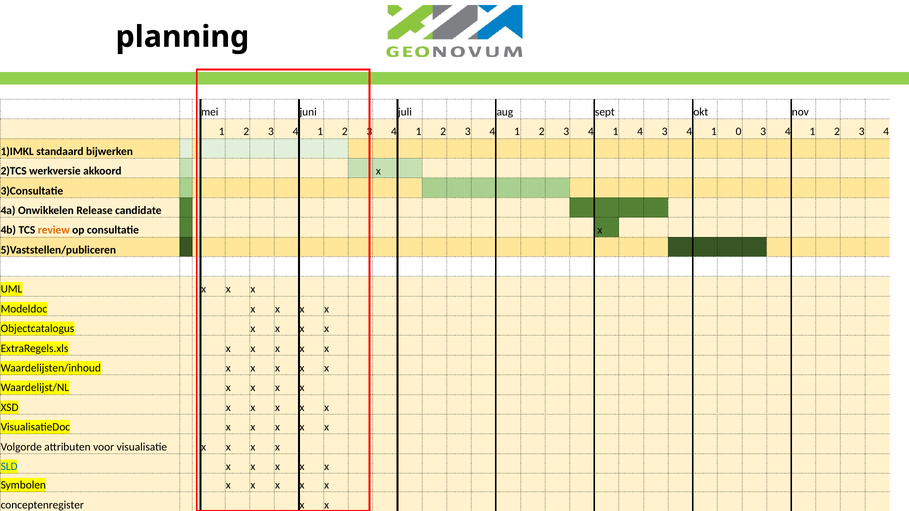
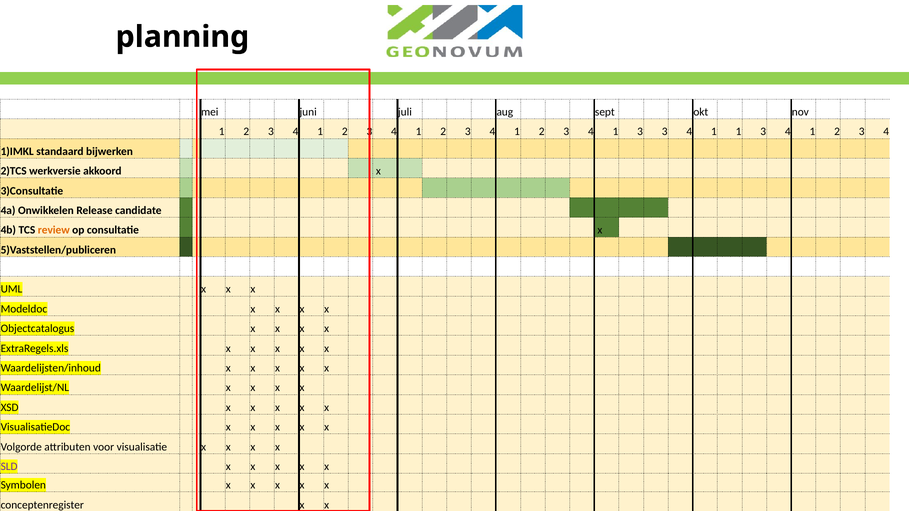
4 1 4: 4 -> 3
1 0: 0 -> 1
SLD colour: blue -> purple
